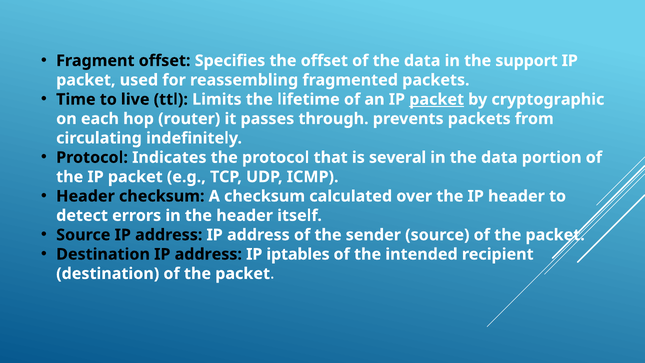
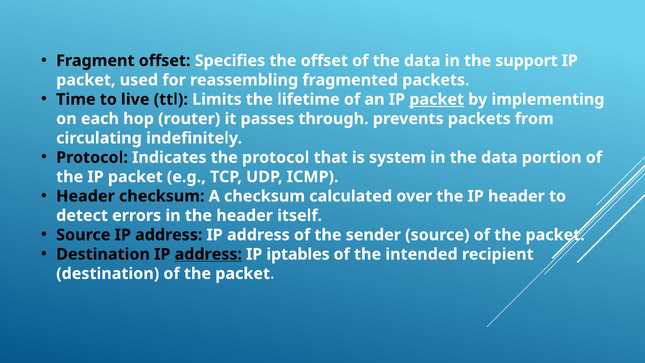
cryptographic: cryptographic -> implementing
several: several -> system
address at (208, 254) underline: none -> present
